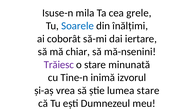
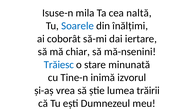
grele: grele -> naltă
Trăiesc colour: purple -> blue
lumea stare: stare -> trăirii
